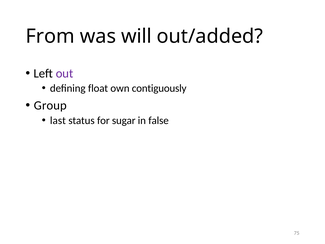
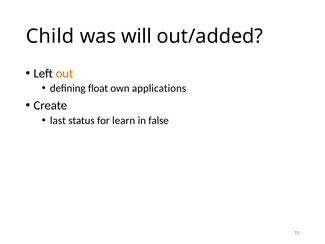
From: From -> Child
out colour: purple -> orange
contiguously: contiguously -> applications
Group: Group -> Create
sugar: sugar -> learn
